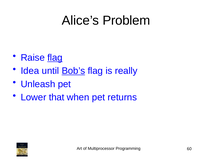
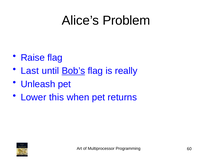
flag at (55, 58) underline: present -> none
Idea: Idea -> Last
that: that -> this
